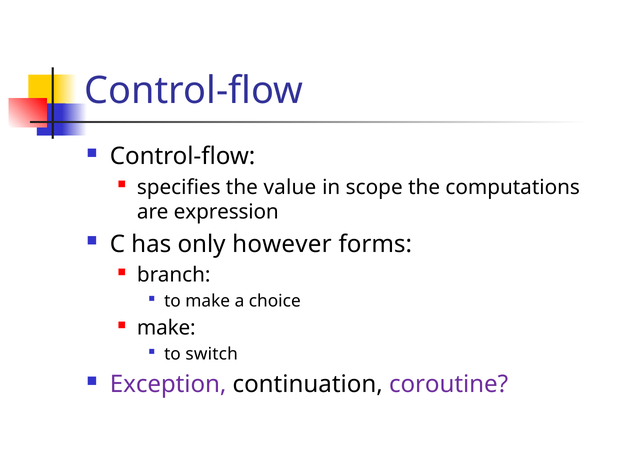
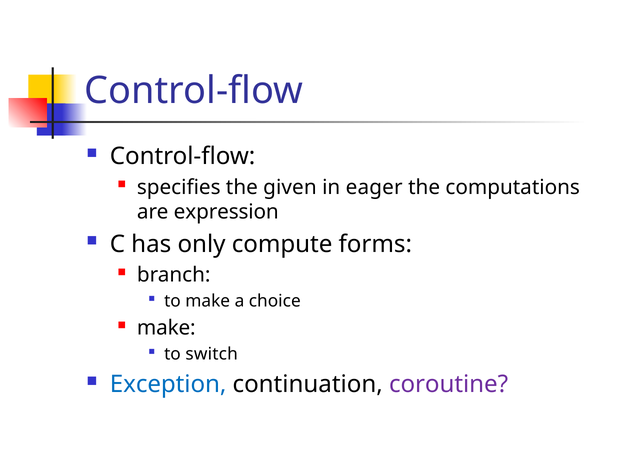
value: value -> given
scope: scope -> eager
however: however -> compute
Exception colour: purple -> blue
